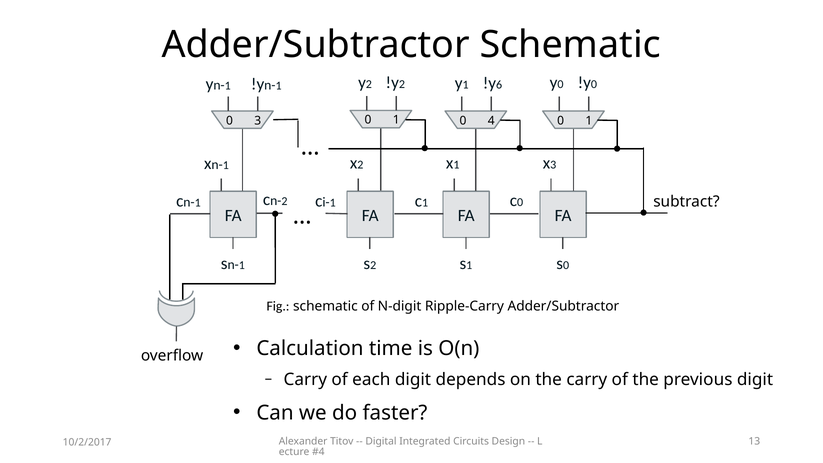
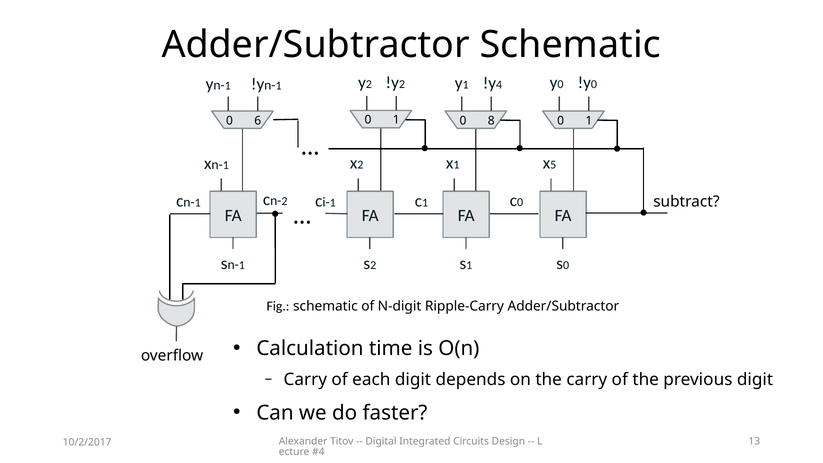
6: 6 -> 4
0 3: 3 -> 6
4: 4 -> 8
3 at (553, 165): 3 -> 5
